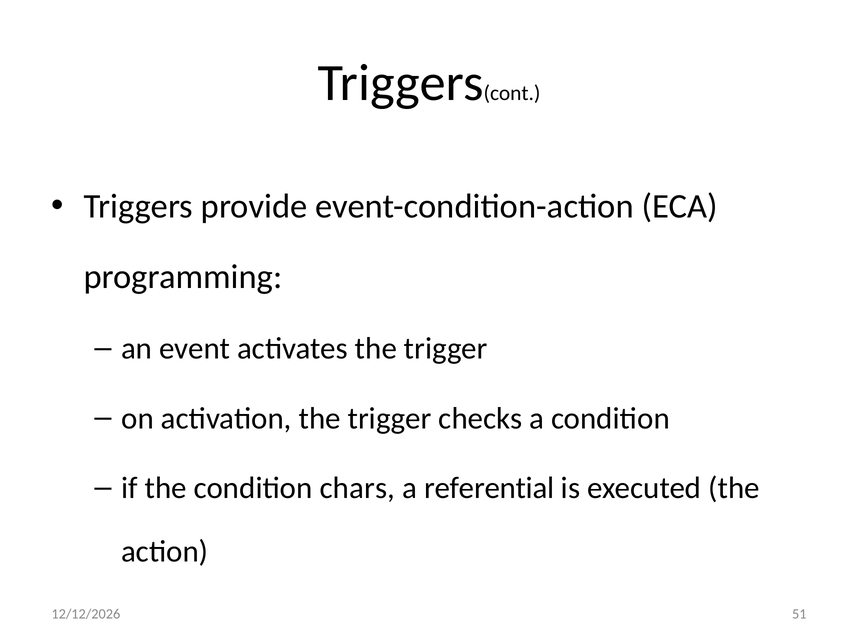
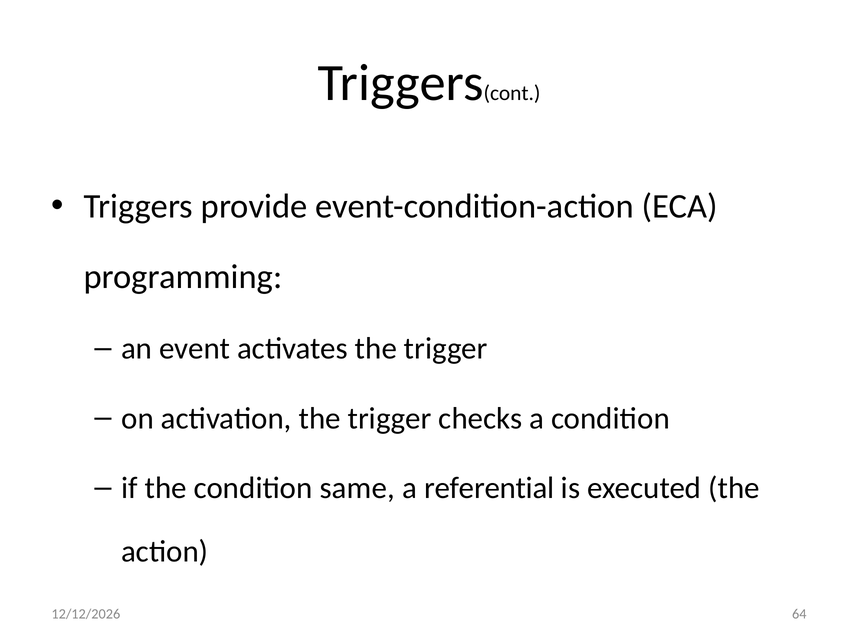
chars: chars -> same
51: 51 -> 64
